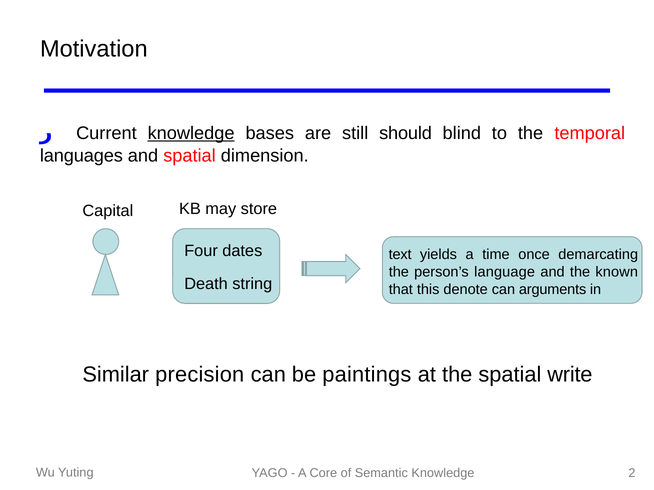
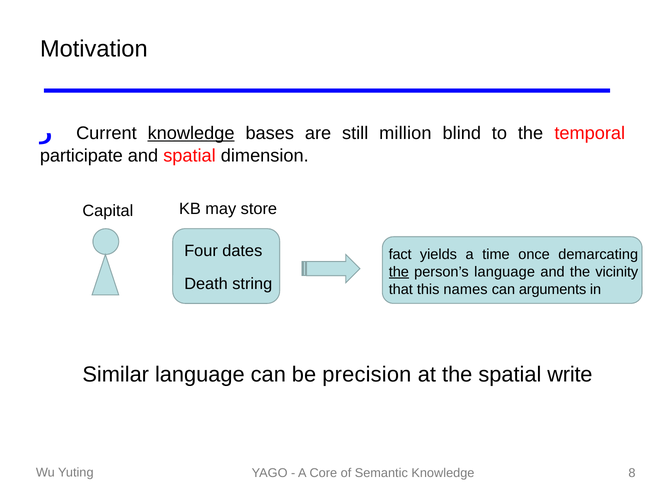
should: should -> million
languages: languages -> participate
text: text -> fact
the at (399, 272) underline: none -> present
known: known -> vicinity
denote: denote -> names
Similar precision: precision -> language
paintings: paintings -> precision
2: 2 -> 8
